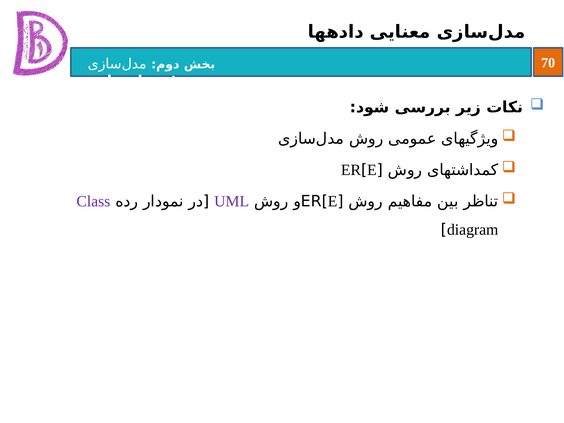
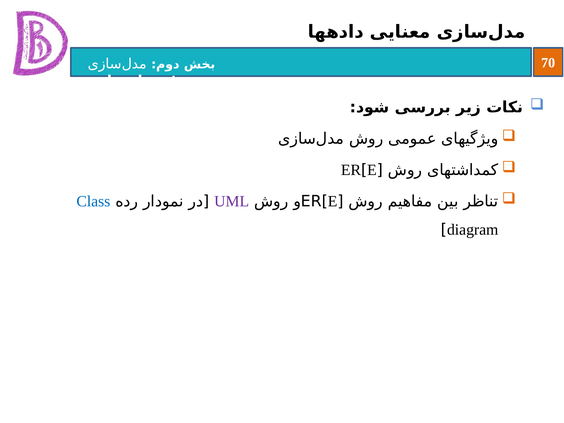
Class colour: purple -> blue
